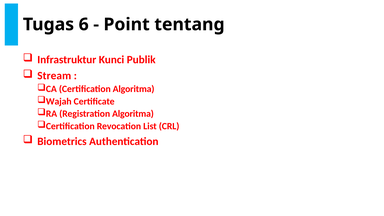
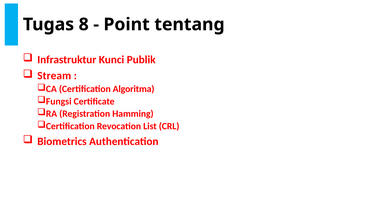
6: 6 -> 8
Wajah: Wajah -> Fungsi
Registration Algoritma: Algoritma -> Hamming
